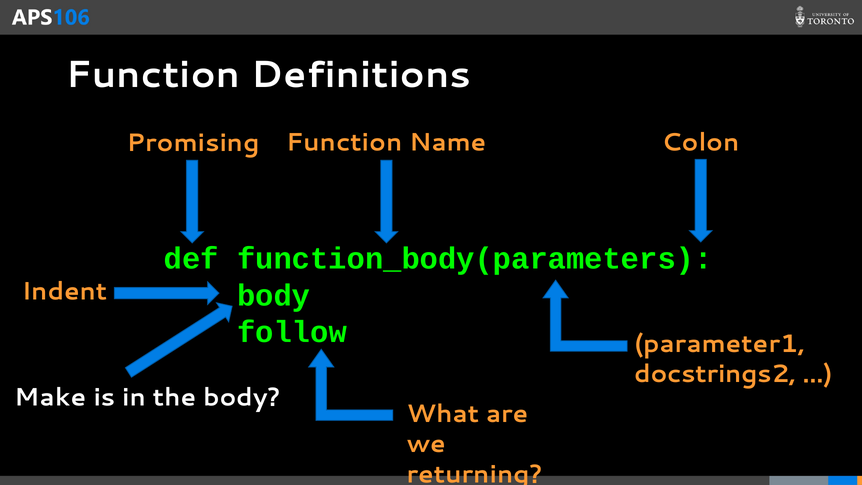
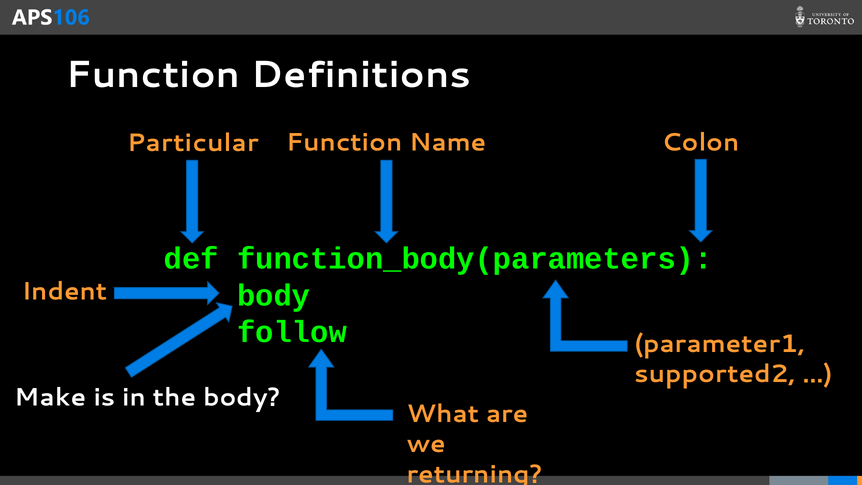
Promising: Promising -> Particular
docstrings2: docstrings2 -> supported2
